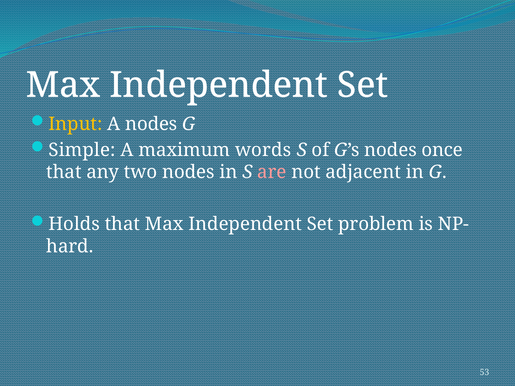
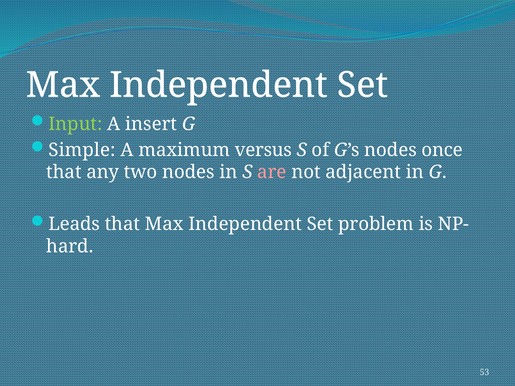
Input colour: yellow -> light green
A nodes: nodes -> insert
words: words -> versus
Holds: Holds -> Leads
